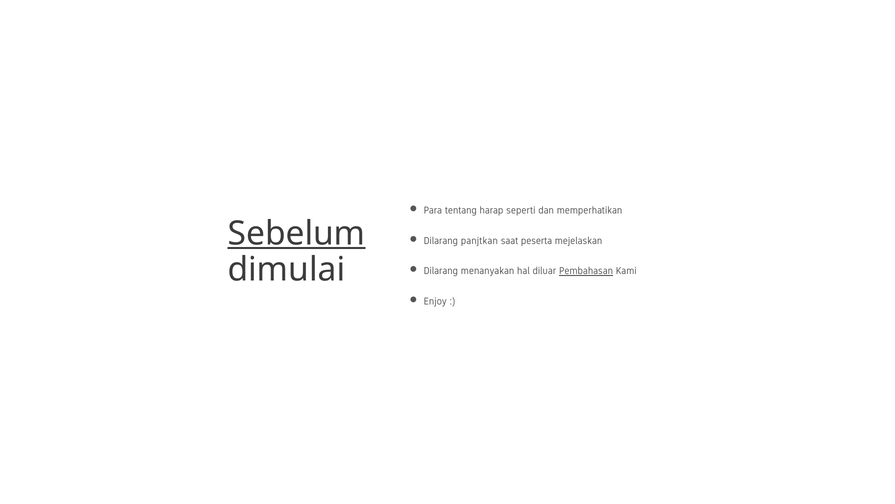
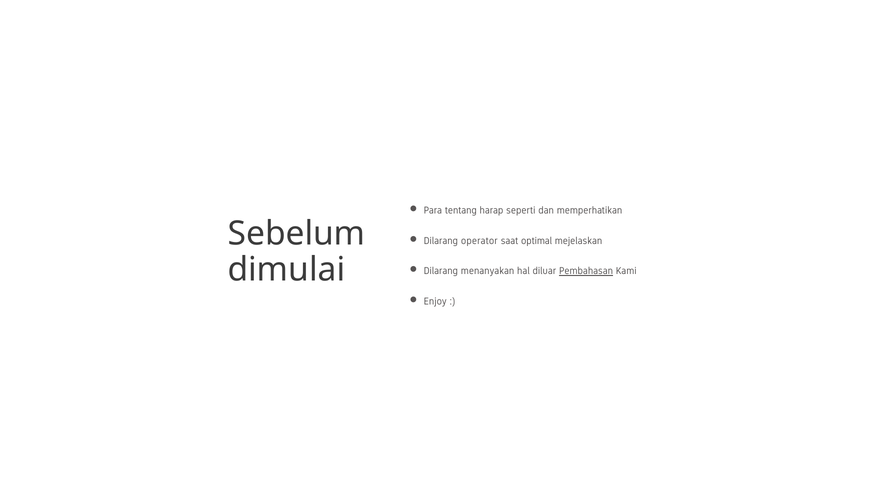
Sebelum underline: present -> none
panjtkan: panjtkan -> operator
peserta: peserta -> optimal
